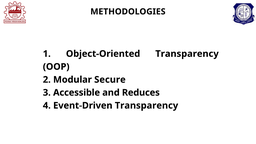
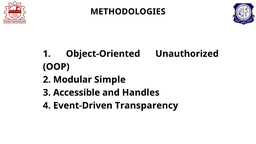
Object-Oriented Transparency: Transparency -> Unauthorized
Secure: Secure -> Simple
Reduces: Reduces -> Handles
